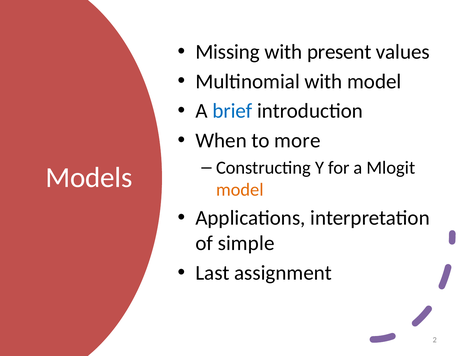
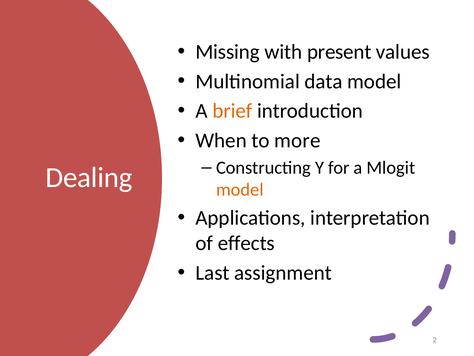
Multinomial with: with -> data
brief colour: blue -> orange
Models: Models -> Dealing
simple: simple -> effects
